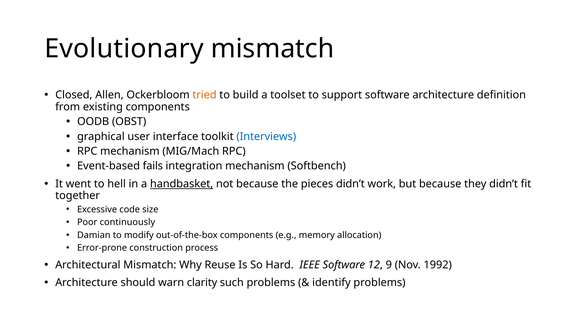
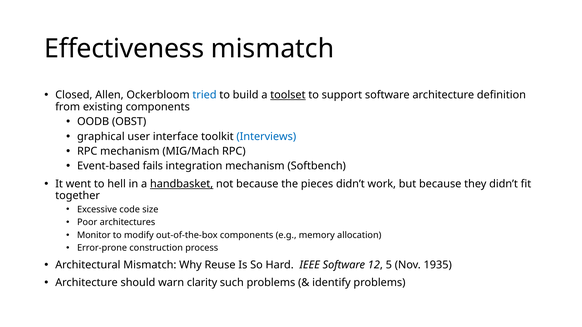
Evolutionary: Evolutionary -> Effectiveness
tried colour: orange -> blue
toolset underline: none -> present
continuously: continuously -> architectures
Damian: Damian -> Monitor
9: 9 -> 5
1992: 1992 -> 1935
